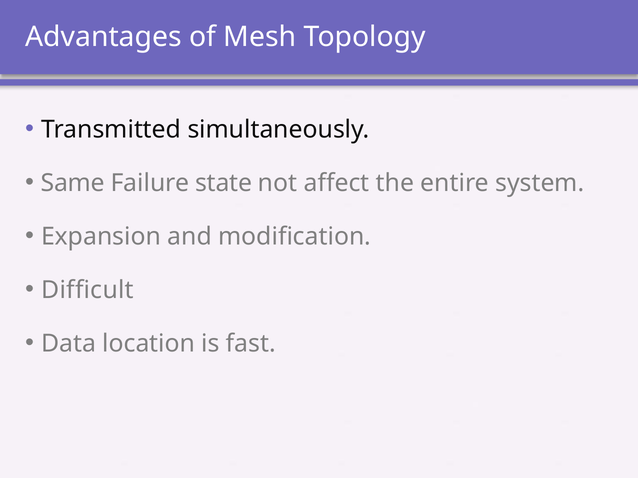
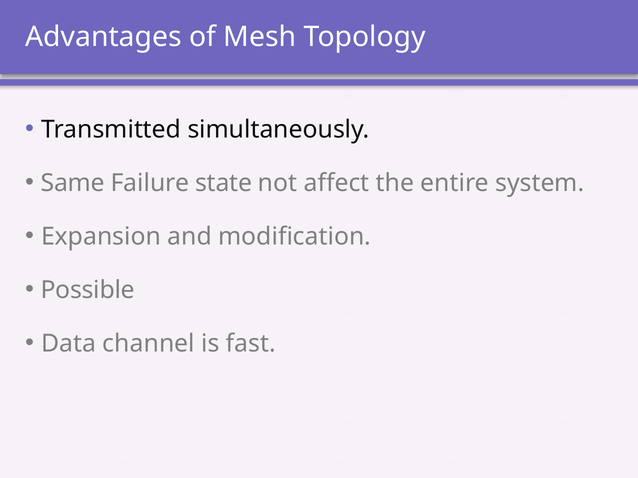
Difficult: Difficult -> Possible
location: location -> channel
